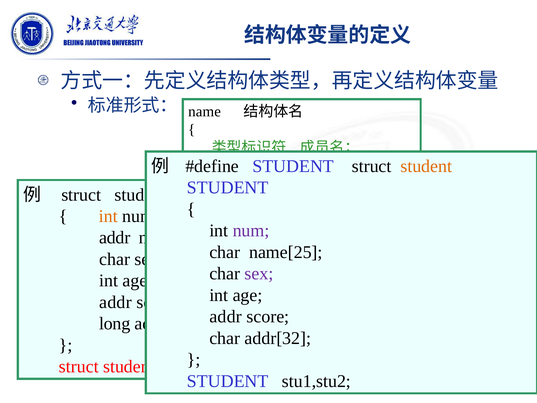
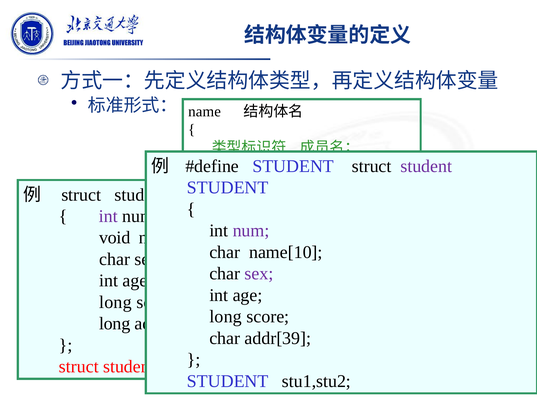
student at (426, 166) colour: orange -> purple
int at (108, 216) colour: orange -> purple
addr at (115, 238): addr -> void
name[25: name[25 -> name[10
addr at (115, 302): addr -> long
addr at (226, 316): addr -> long
addr[32: addr[32 -> addr[39
